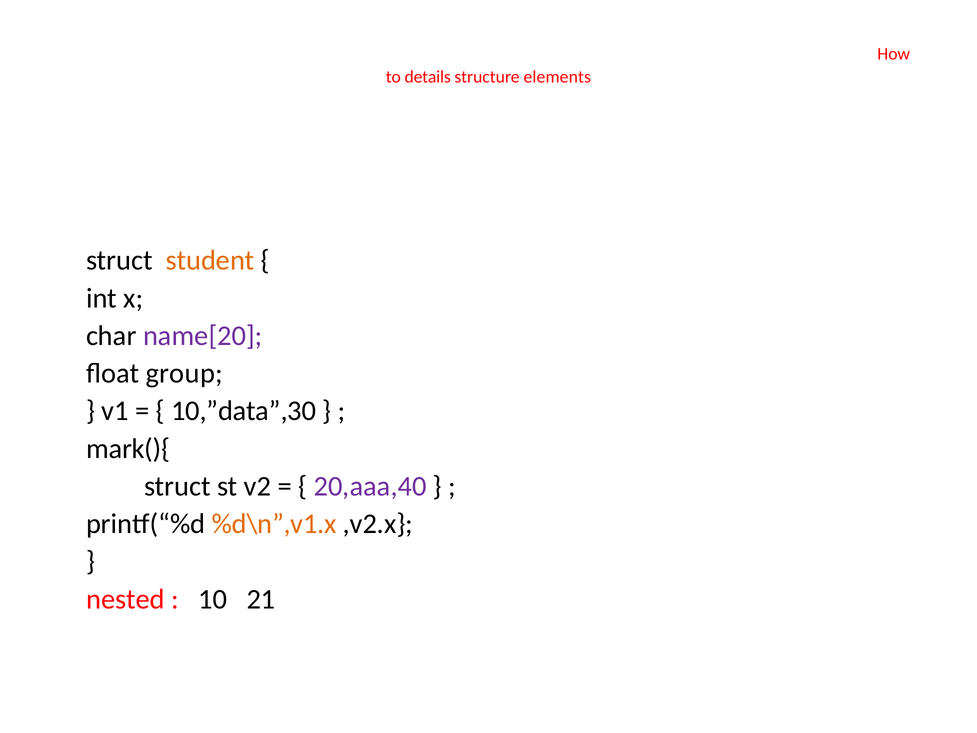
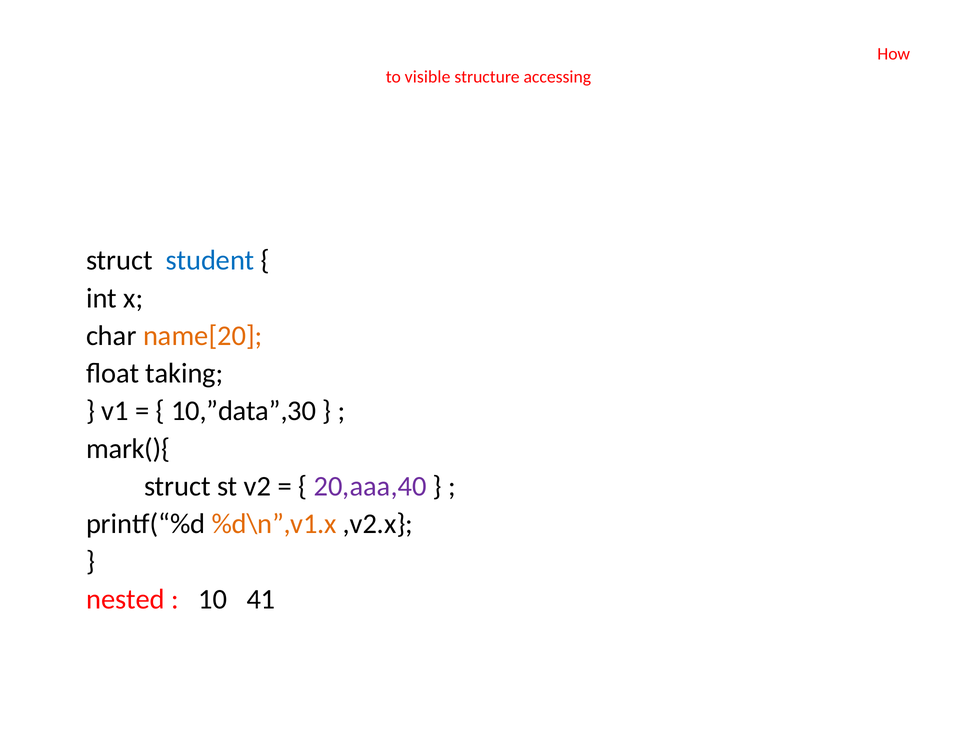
details: details -> visible
elements: elements -> accessing
student colour: orange -> blue
name[20 colour: purple -> orange
group: group -> taking
21: 21 -> 41
